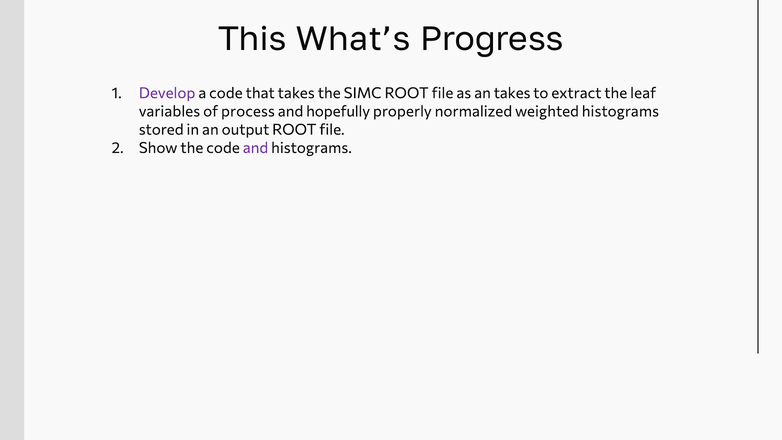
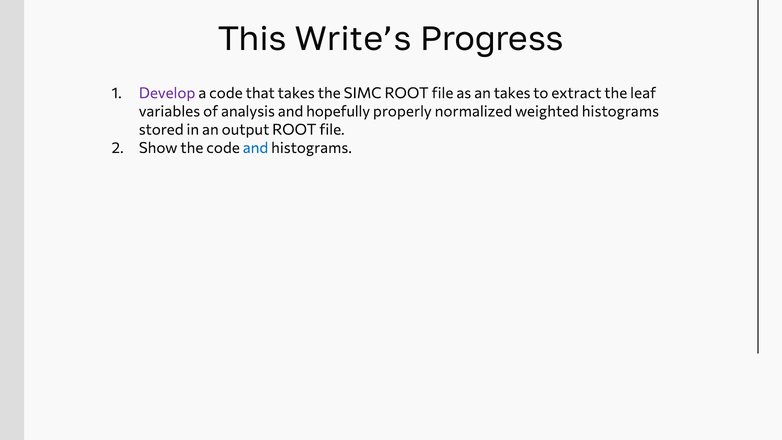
What’s: What’s -> Write’s
process: process -> analysis
and at (255, 148) colour: purple -> blue
